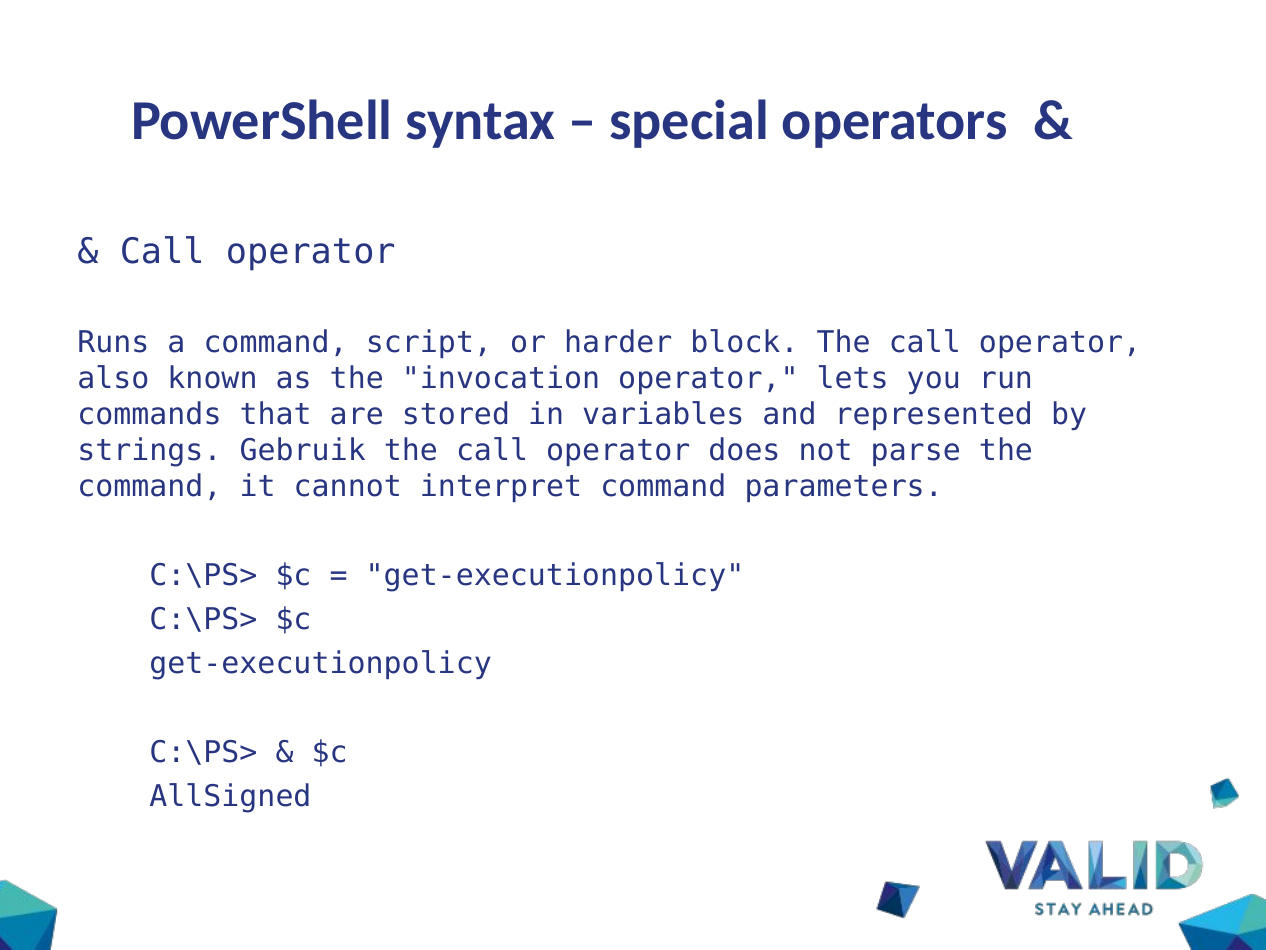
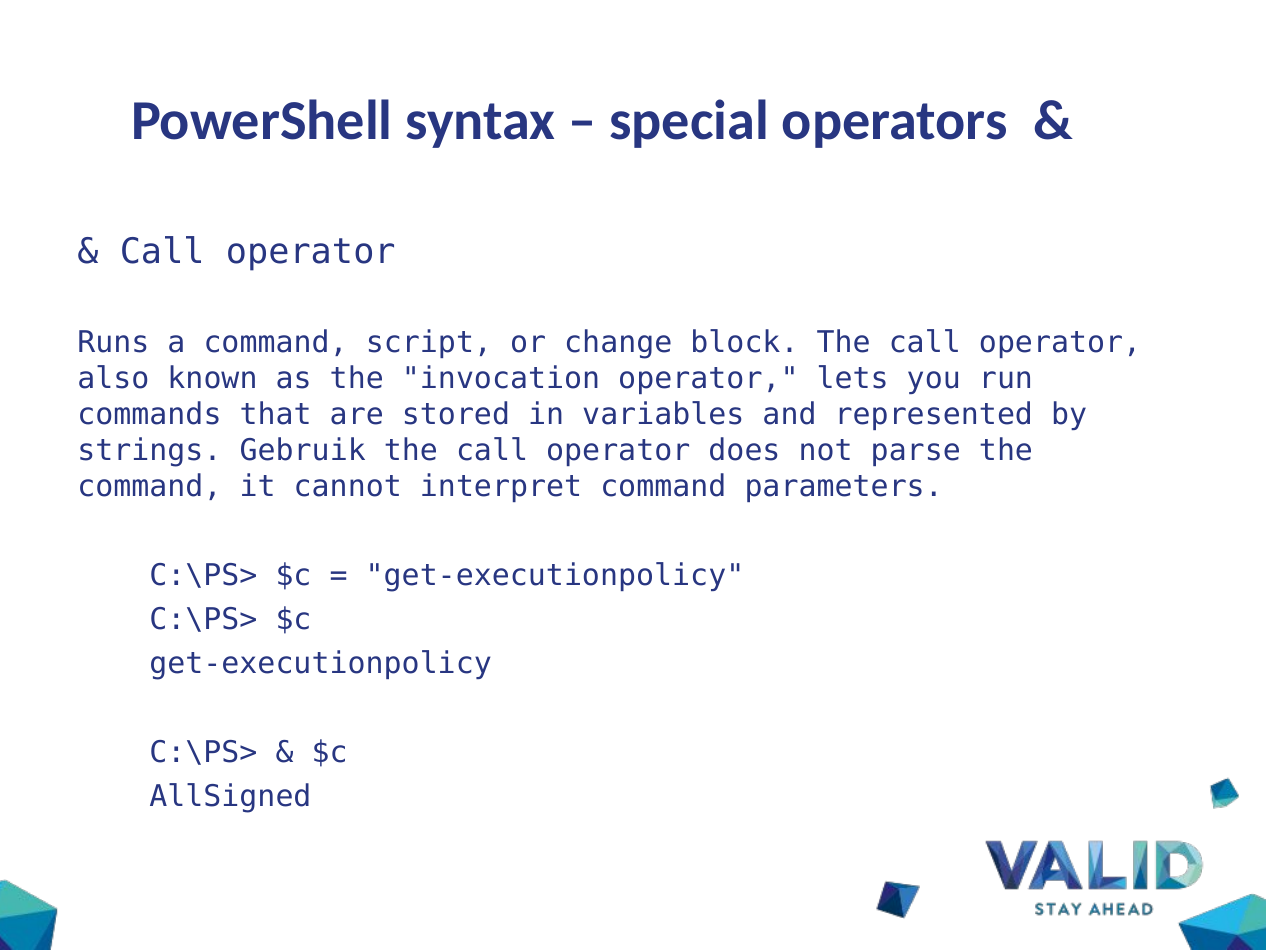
harder: harder -> change
